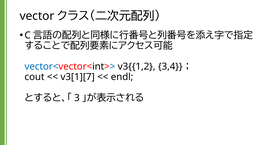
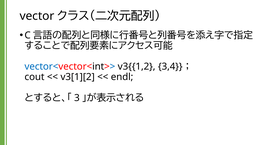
v3[1][7: v3[1][7 -> v3[1][2
